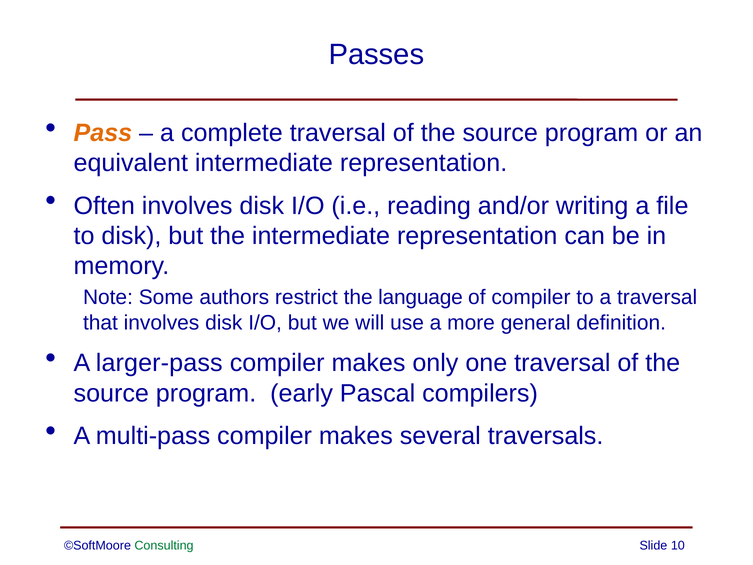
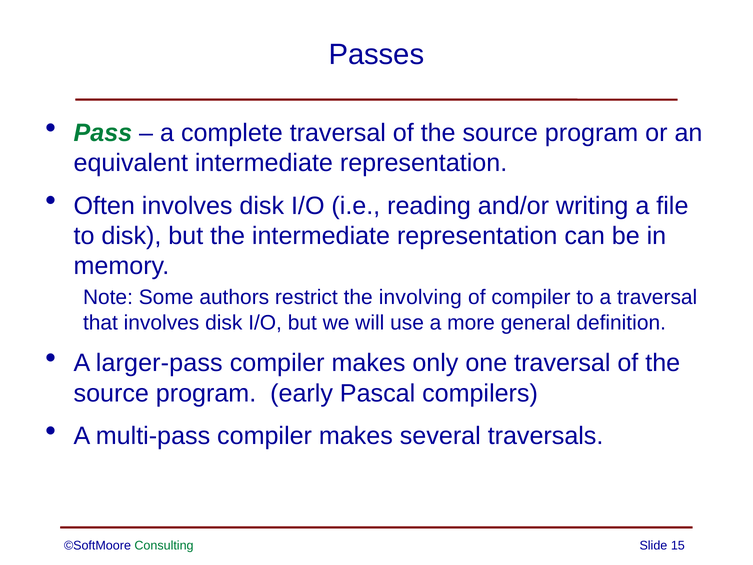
Pass colour: orange -> green
language: language -> involving
10: 10 -> 15
